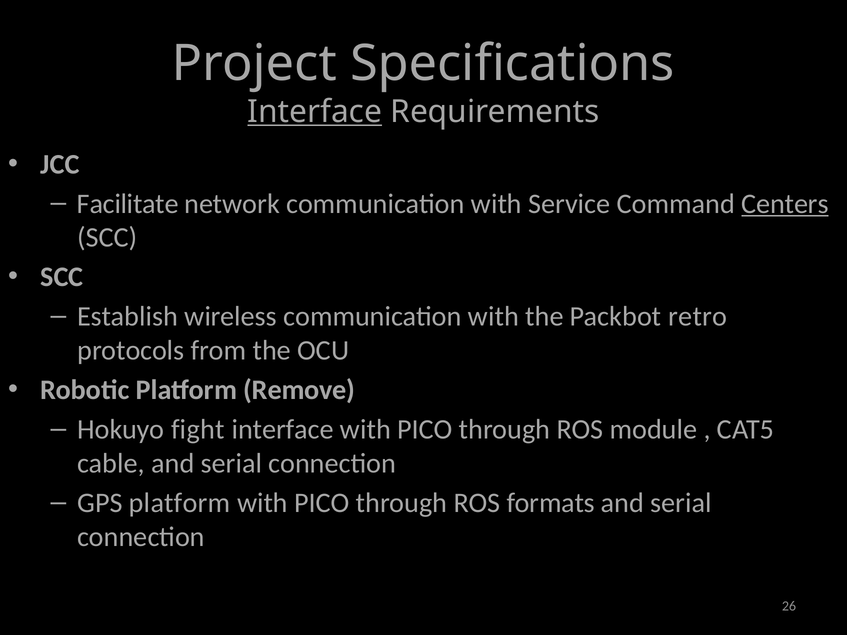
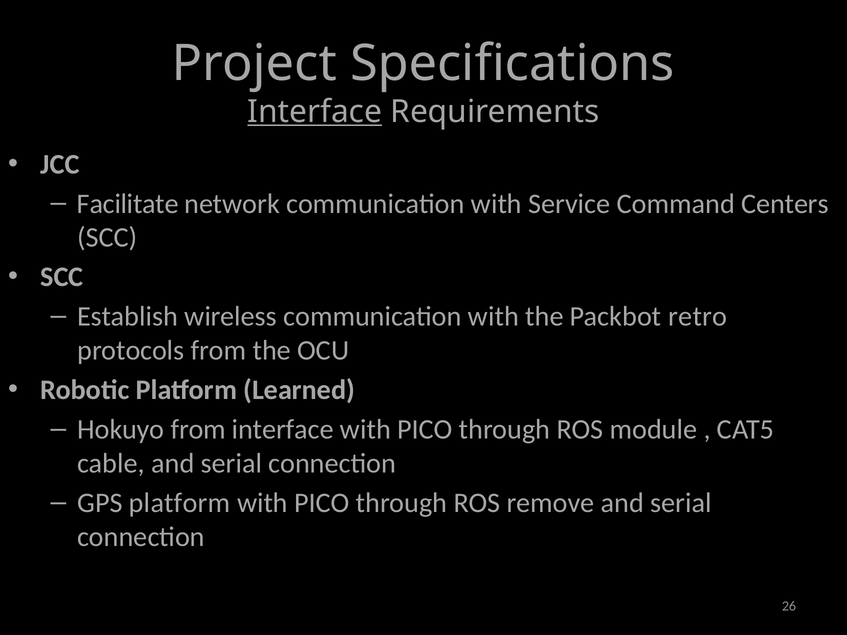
Centers underline: present -> none
Remove: Remove -> Learned
Hokuyo fight: fight -> from
formats: formats -> remove
